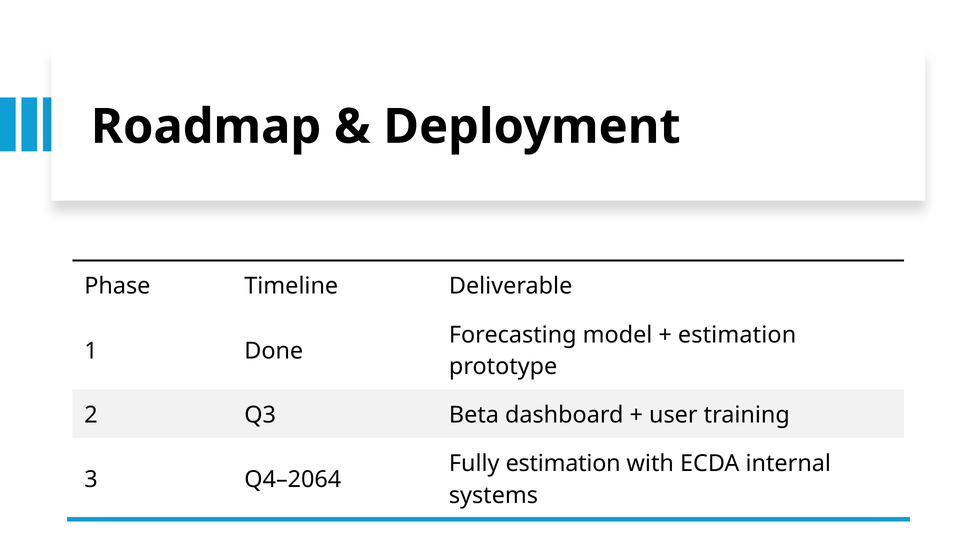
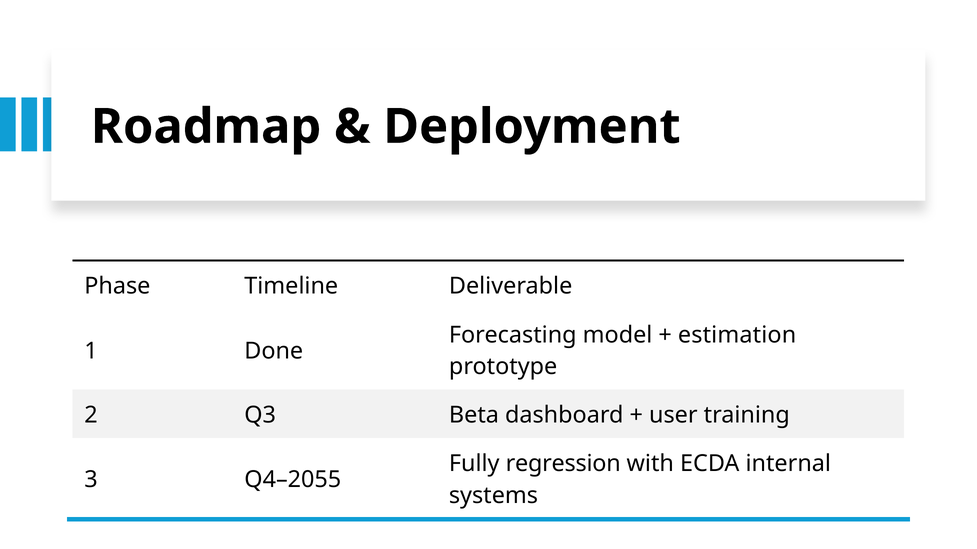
Fully estimation: estimation -> regression
Q4–2064: Q4–2064 -> Q4–2055
